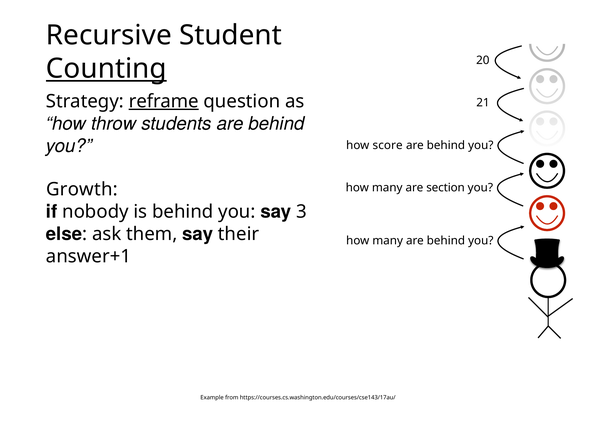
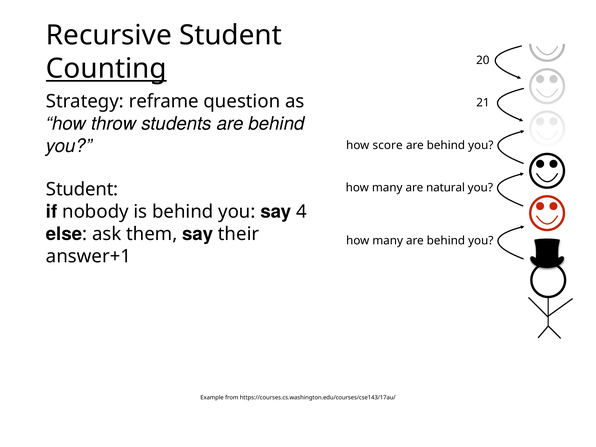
reframe underline: present -> none
Growth at (82, 189): Growth -> Student
section: section -> natural
3: 3 -> 4
